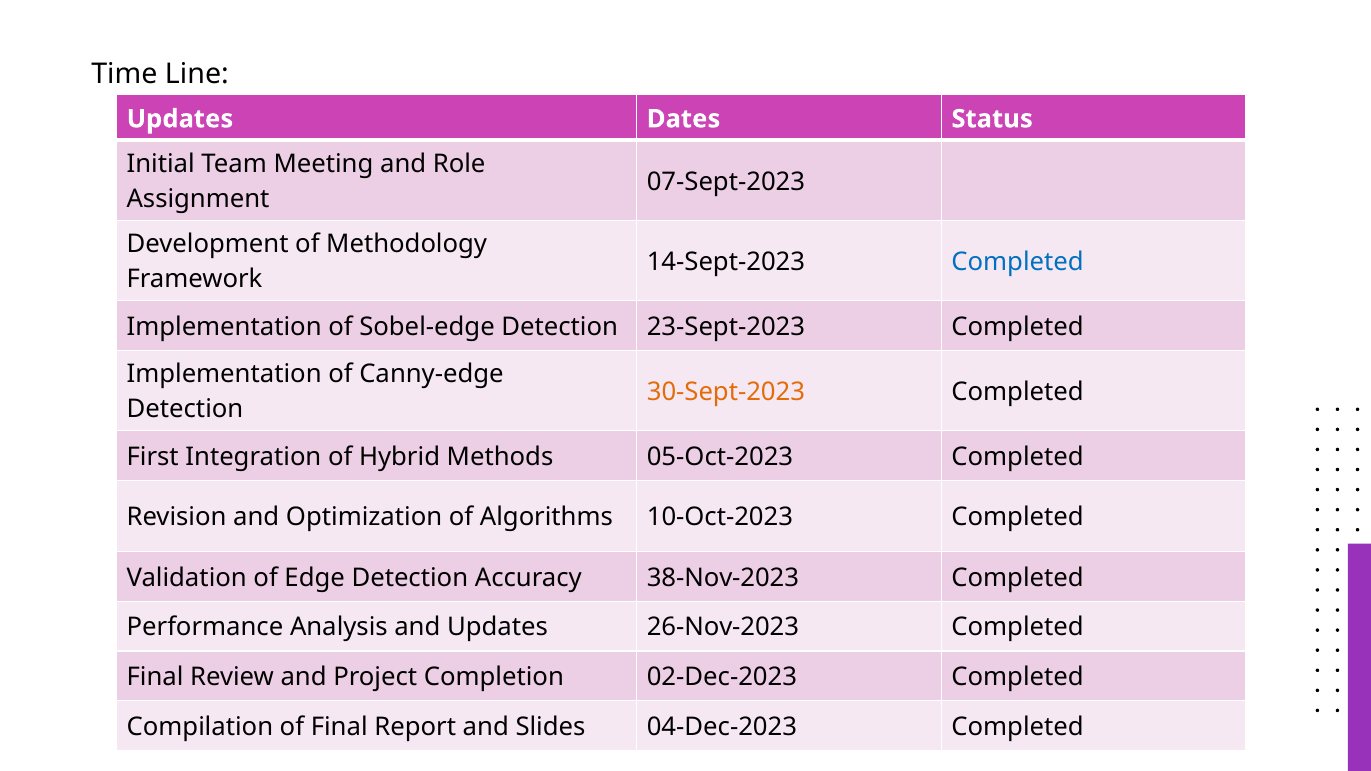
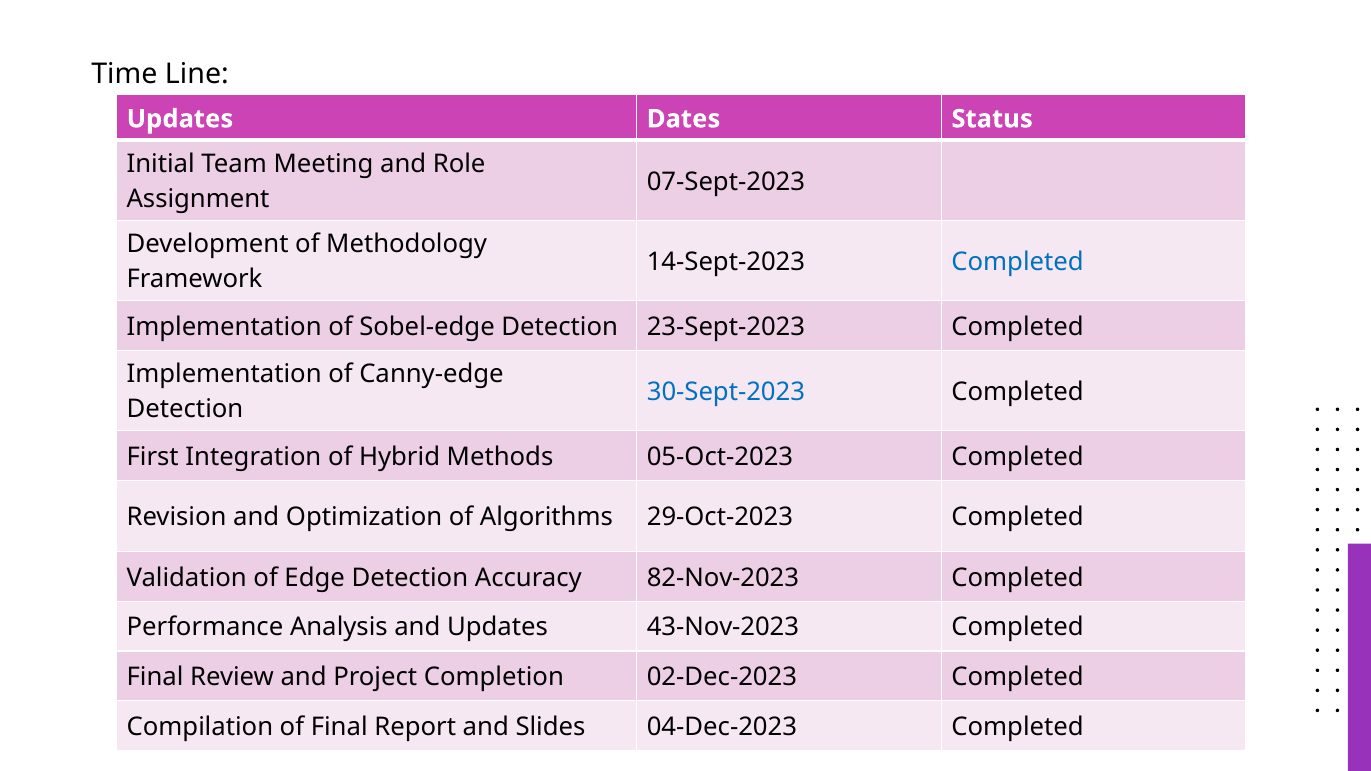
30-Sept-2023 colour: orange -> blue
10-Oct-2023: 10-Oct-2023 -> 29-Oct-2023
38-Nov-2023: 38-Nov-2023 -> 82-Nov-2023
26-Nov-2023: 26-Nov-2023 -> 43-Nov-2023
